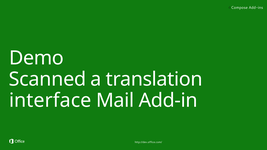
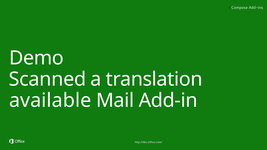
interface: interface -> available
